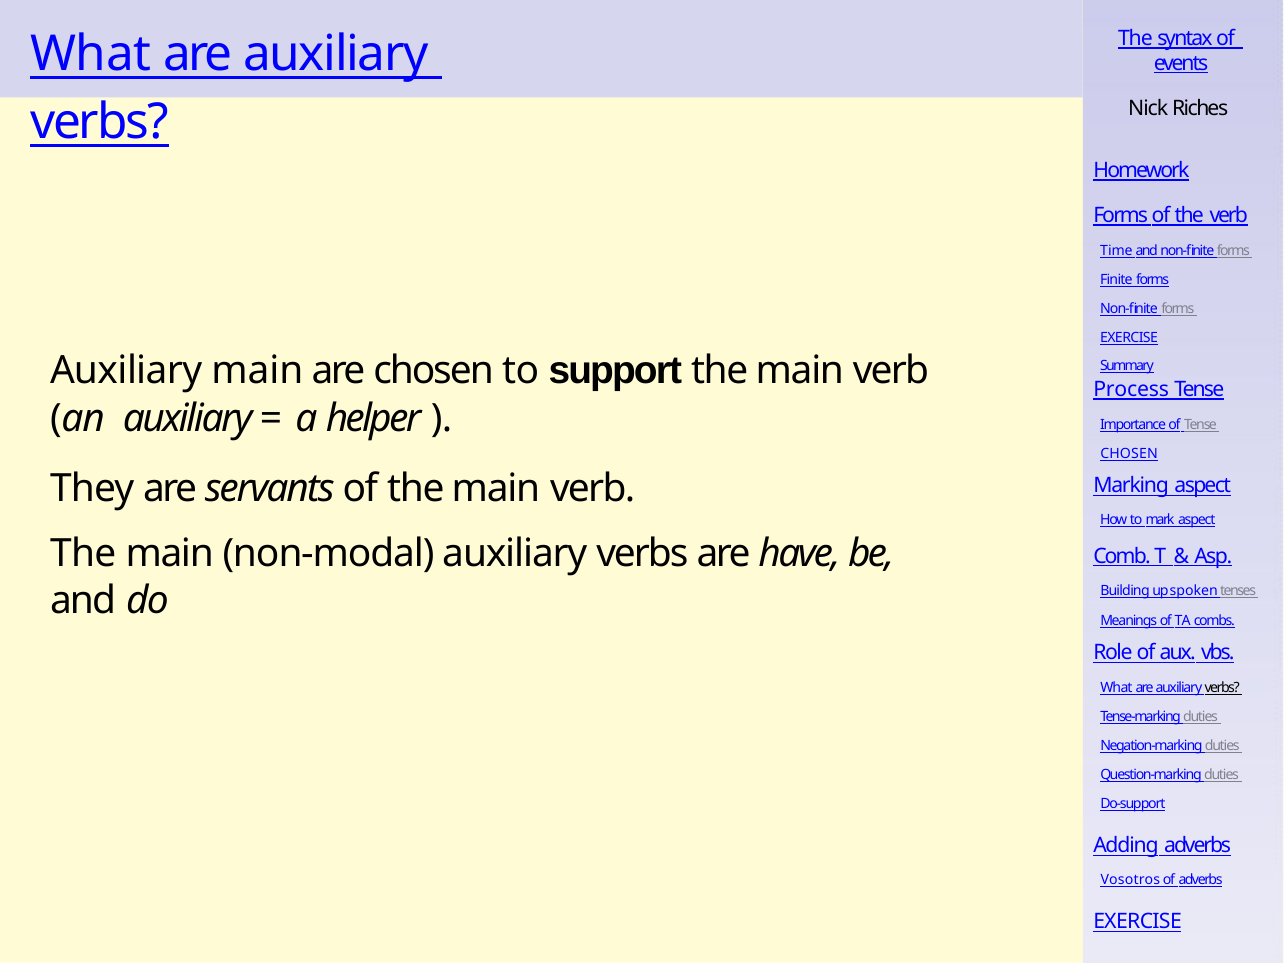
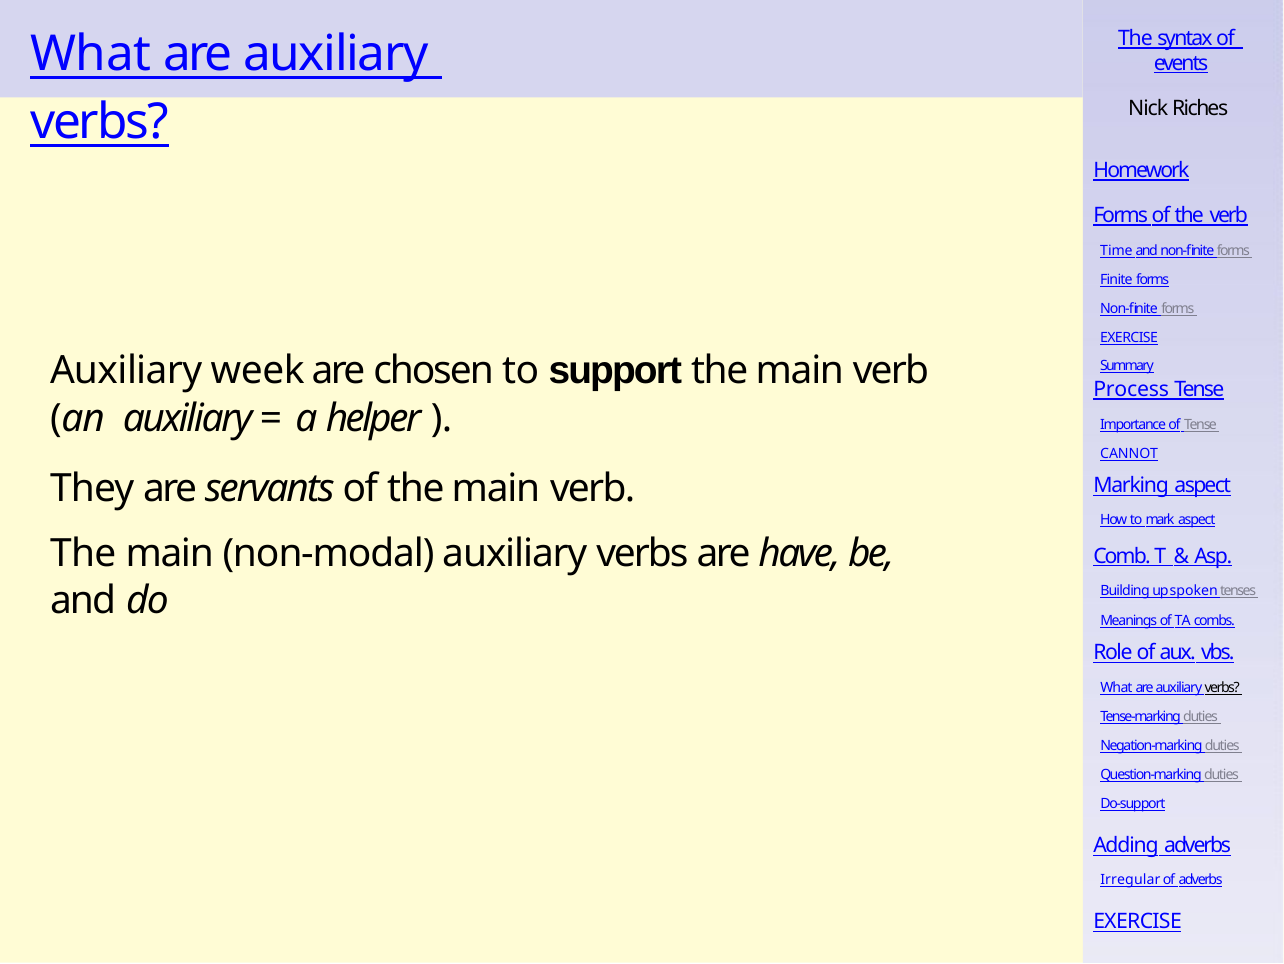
Auxiliary main: main -> week
CHOSEN at (1129, 453): CHOSEN -> CANNOT
Vosotros: Vosotros -> Irregular
